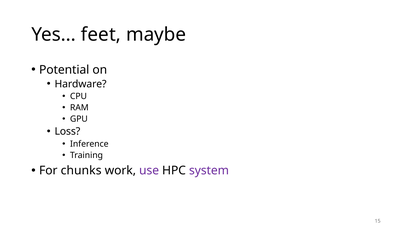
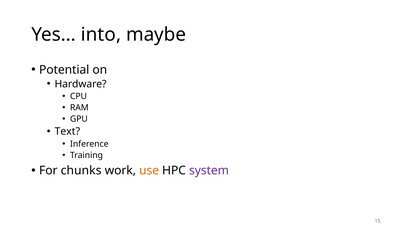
feet: feet -> into
Loss: Loss -> Text
use colour: purple -> orange
